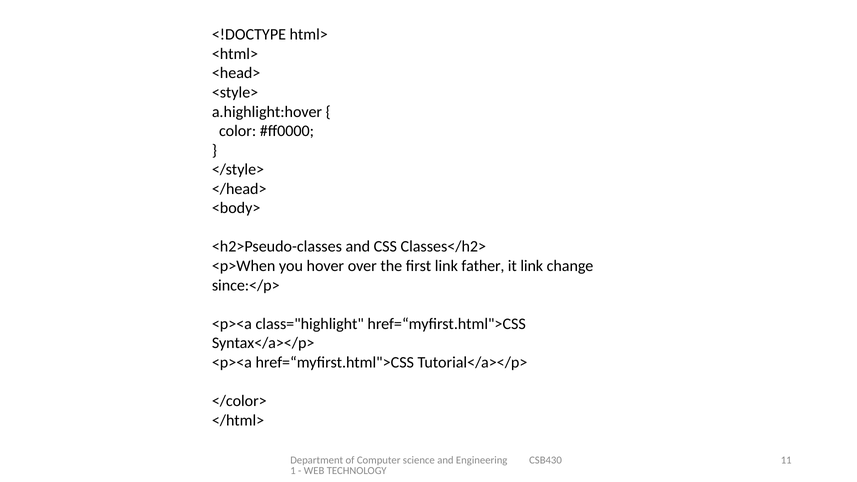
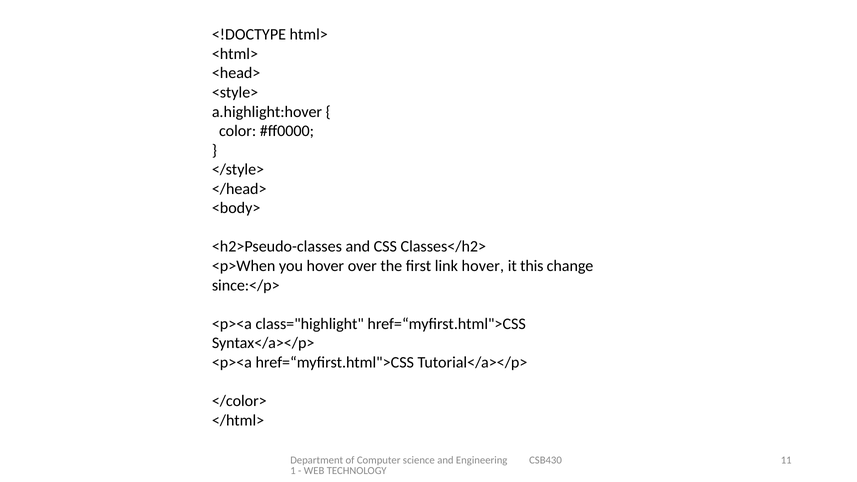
link father: father -> hover
it link: link -> this
